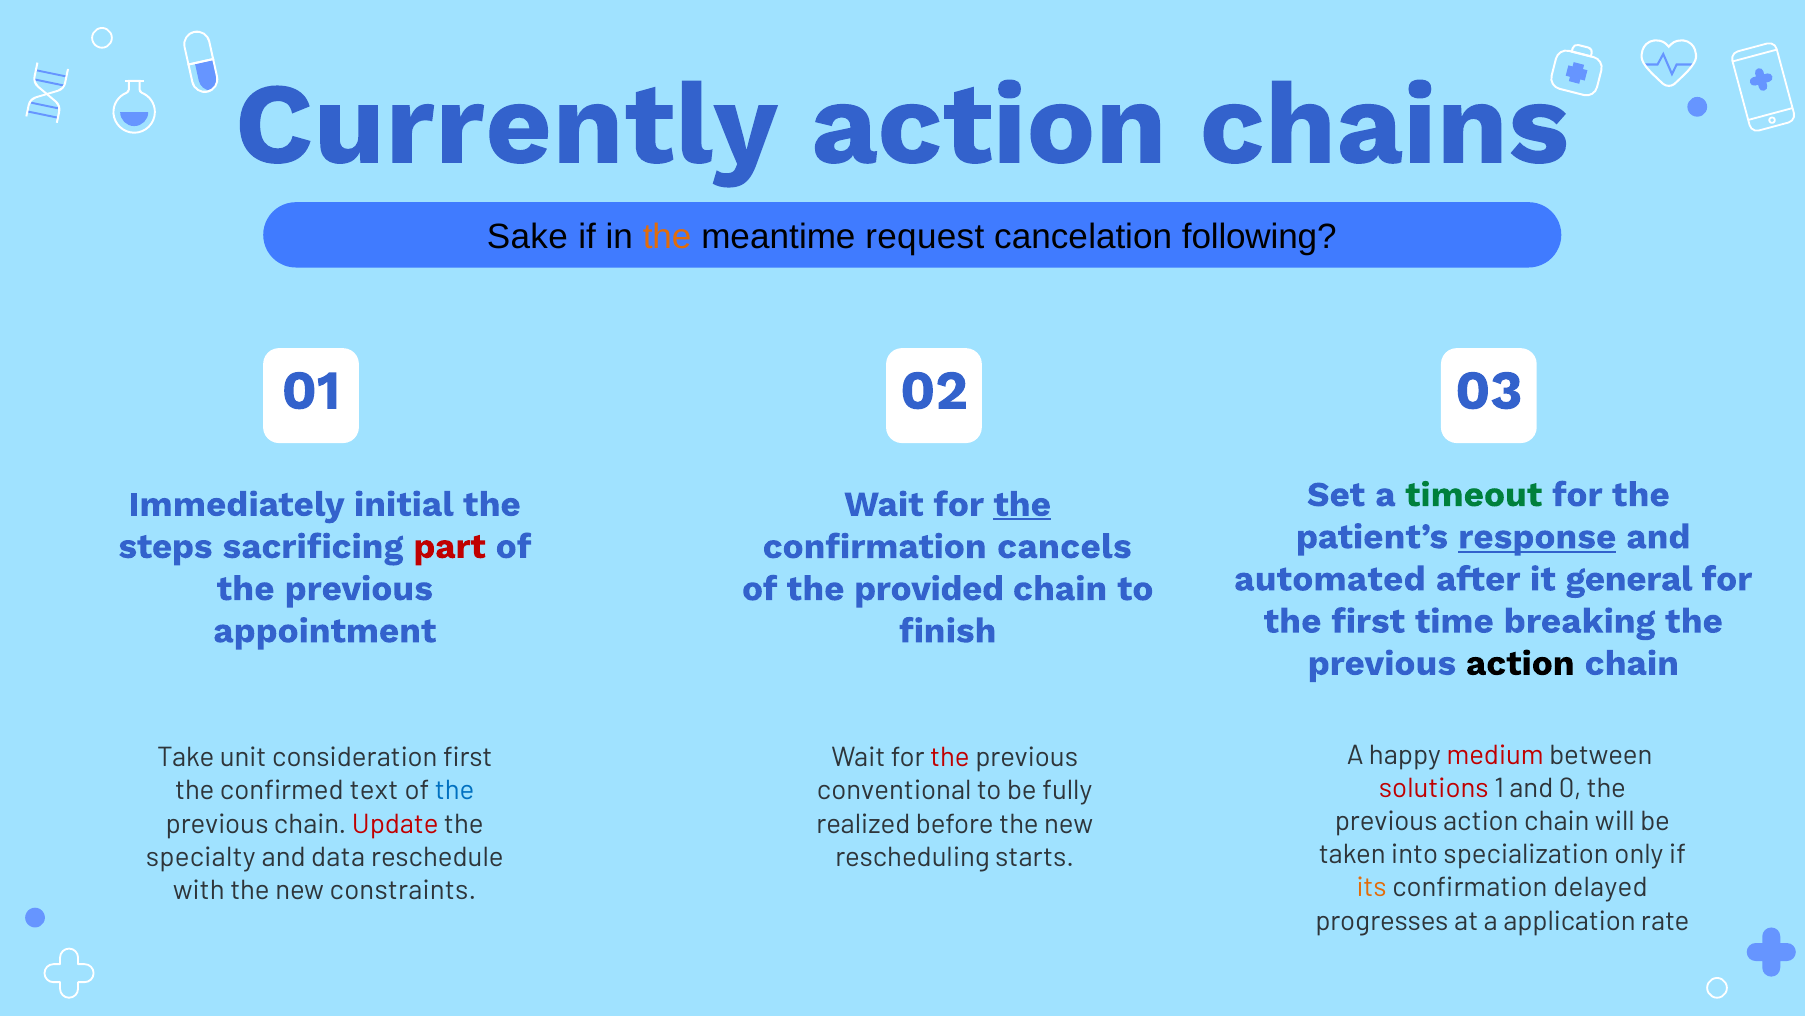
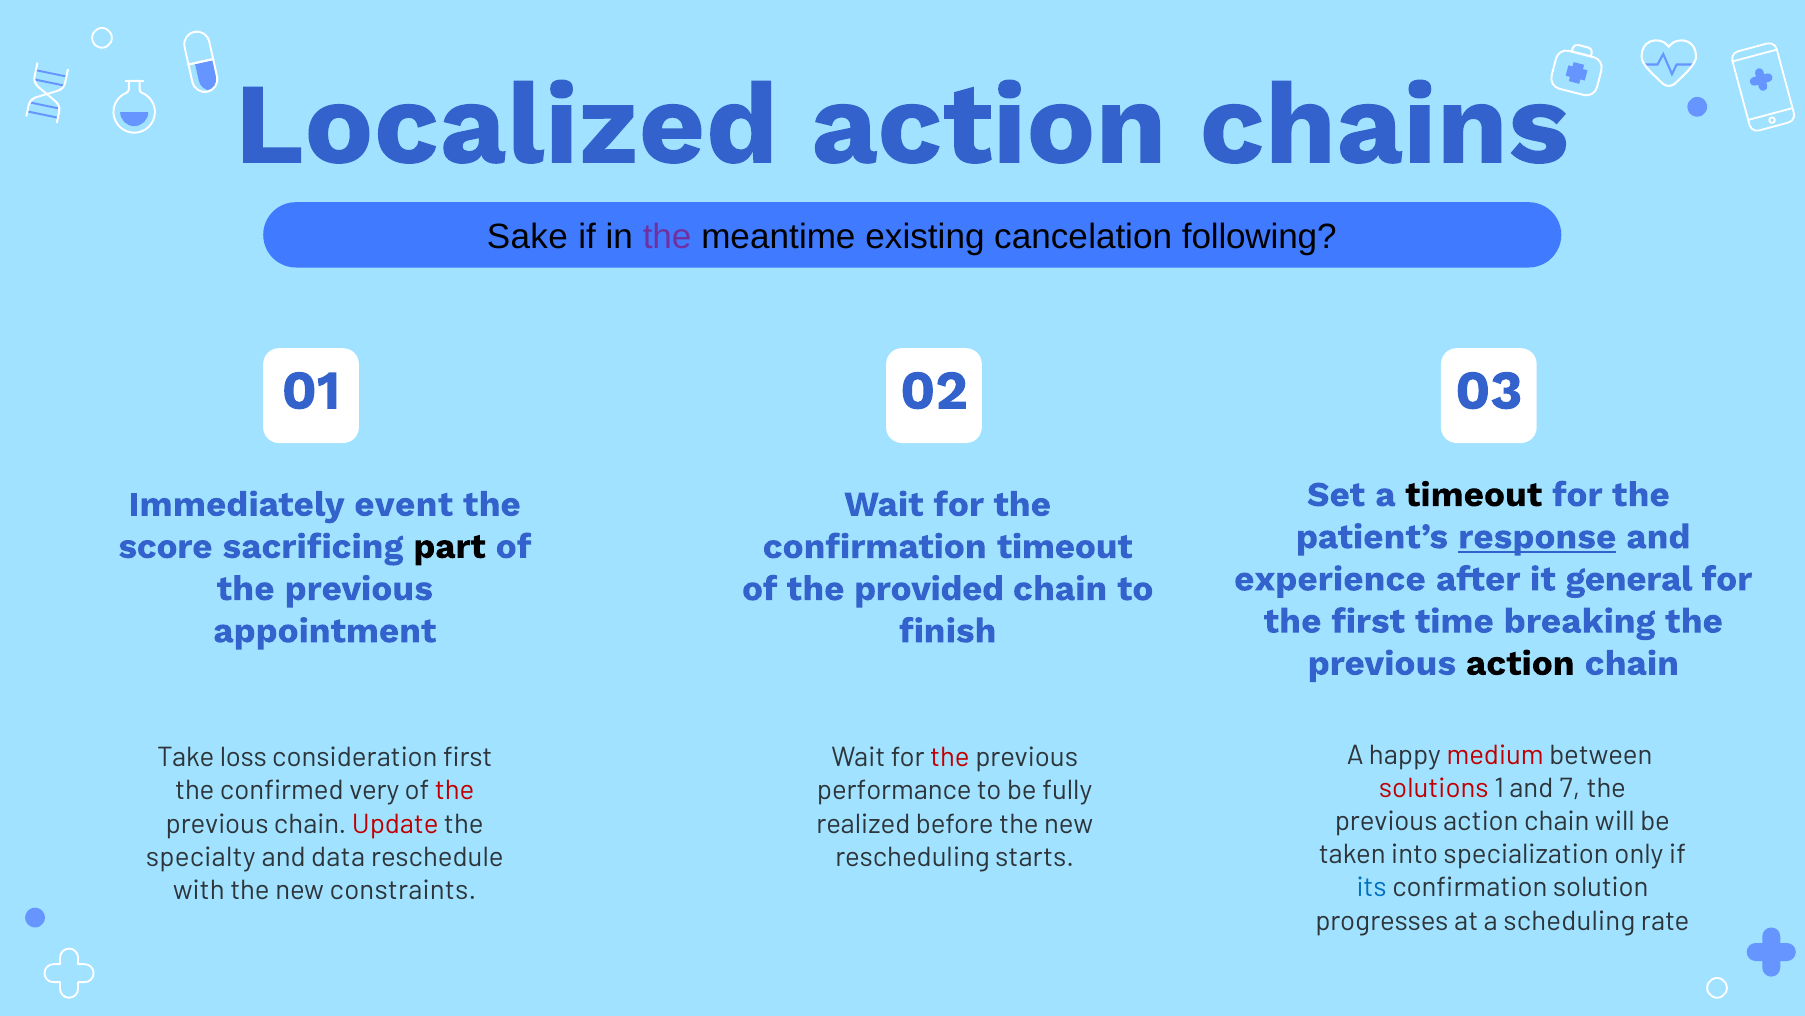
Currently: Currently -> Localized
the at (667, 237) colour: orange -> purple
request: request -> existing
timeout at (1474, 494) colour: green -> black
initial: initial -> event
the at (1022, 504) underline: present -> none
steps: steps -> score
part colour: red -> black
confirmation cancels: cancels -> timeout
automated: automated -> experience
unit: unit -> loss
0: 0 -> 7
text: text -> very
the at (455, 790) colour: blue -> red
conventional: conventional -> performance
its colour: orange -> blue
delayed: delayed -> solution
application: application -> scheduling
